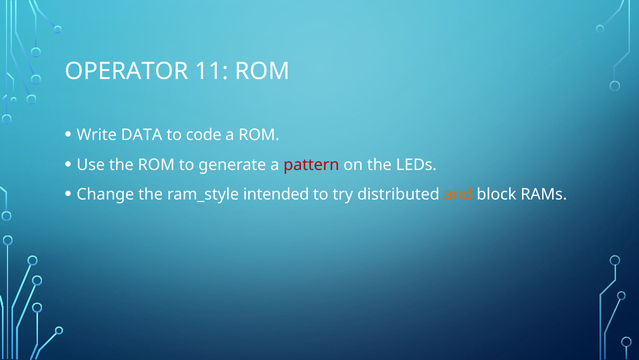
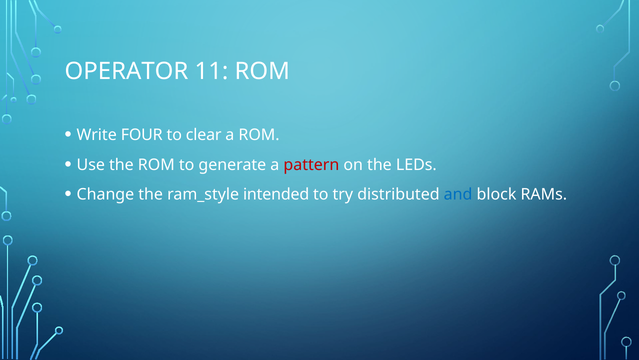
DATA: DATA -> FOUR
code: code -> clear
and colour: orange -> blue
